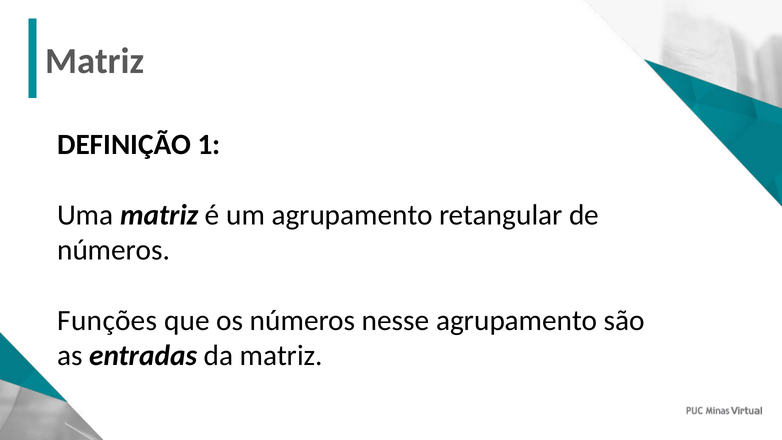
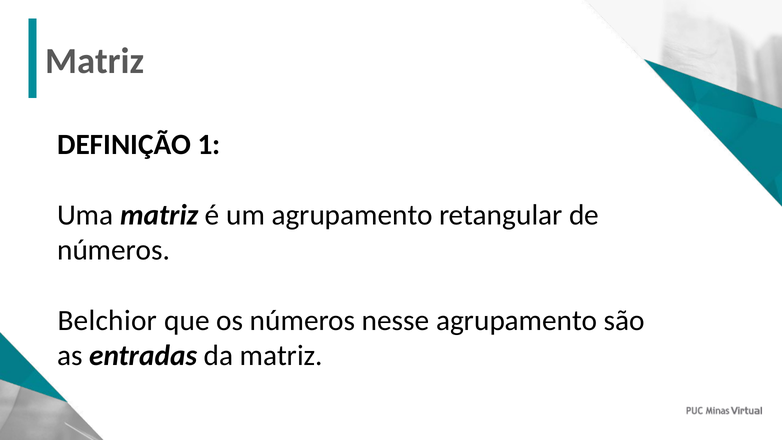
Funções: Funções -> Belchior
